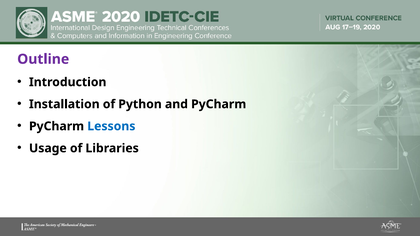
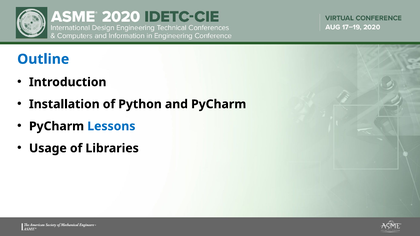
Outline colour: purple -> blue
